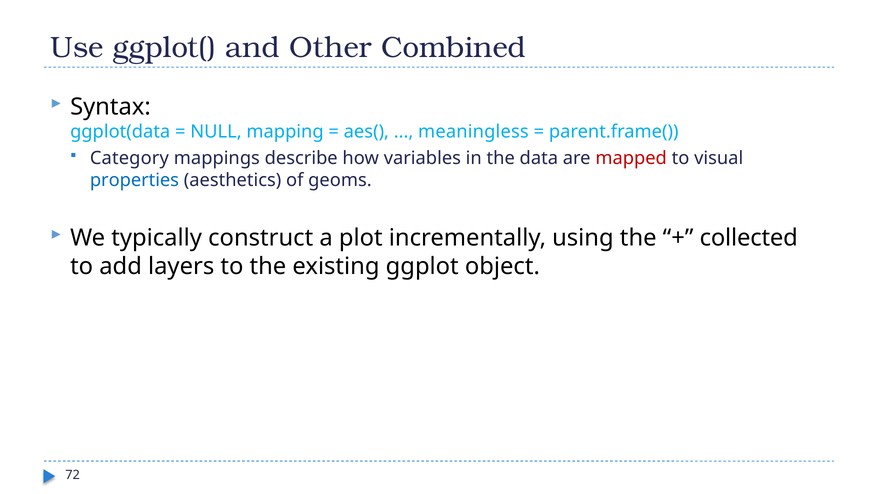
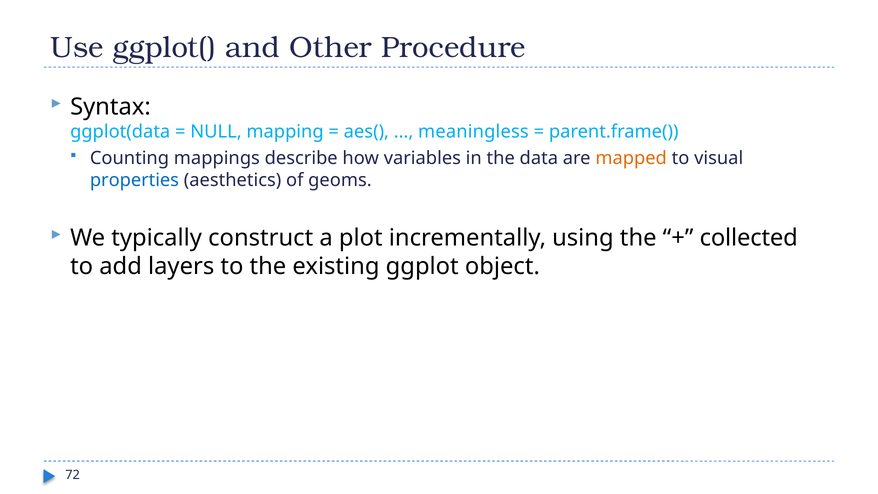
Combined: Combined -> Procedure
Category: Category -> Counting
mapped colour: red -> orange
